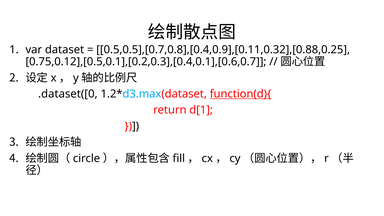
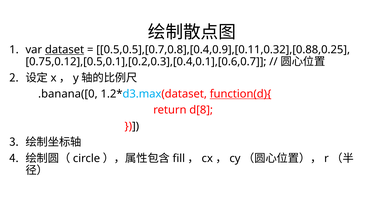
dataset underline: none -> present
.dataset([0: .dataset([0 -> .banana([0
d[1: d[1 -> d[8
